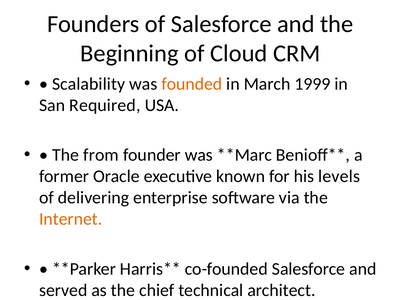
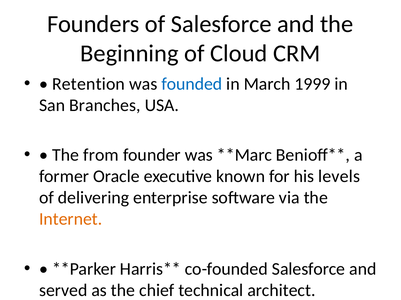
Scalability: Scalability -> Retention
founded colour: orange -> blue
Required: Required -> Branches
